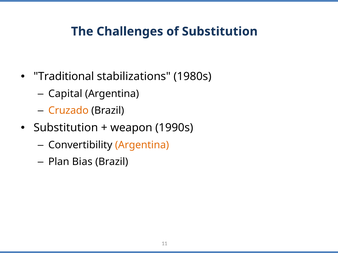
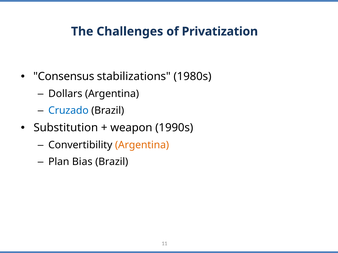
of Substitution: Substitution -> Privatization
Traditional: Traditional -> Consensus
Capital: Capital -> Dollars
Cruzado colour: orange -> blue
